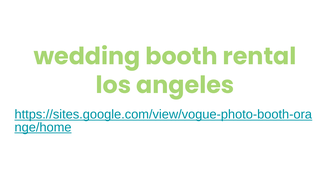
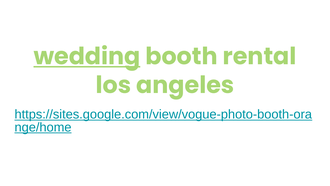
wedding underline: none -> present
